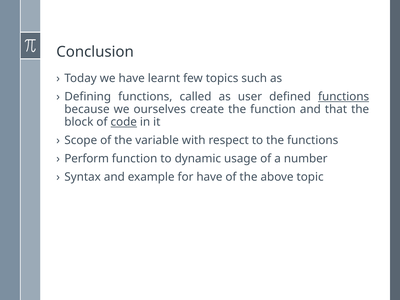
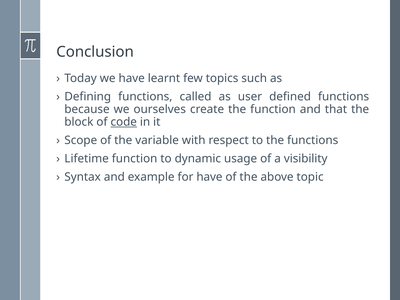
functions at (344, 97) underline: present -> none
Perform: Perform -> Lifetime
number: number -> visibility
